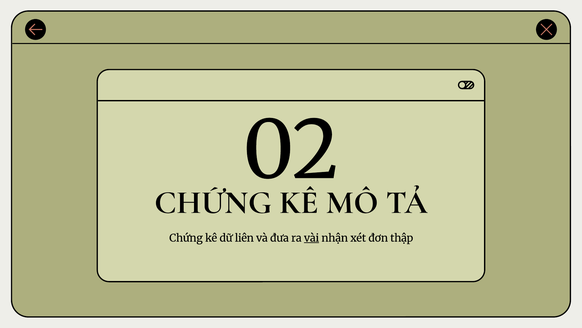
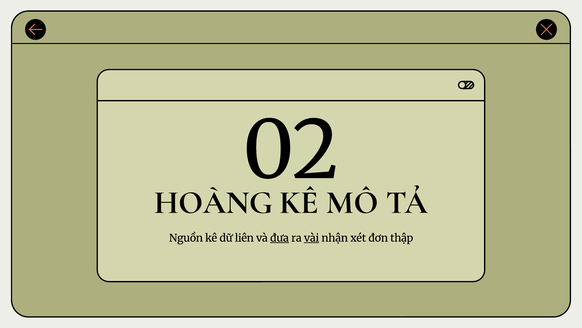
CHỨNG at (213, 202): CHỨNG -> HOÀNG
Chứng at (186, 238): Chứng -> Nguồn
đưa underline: none -> present
